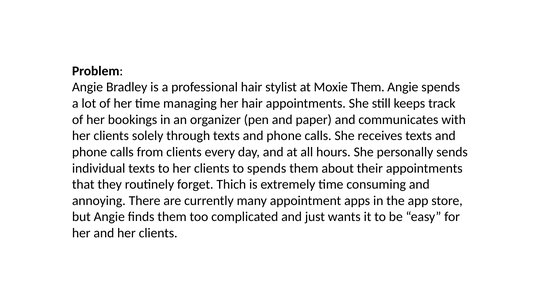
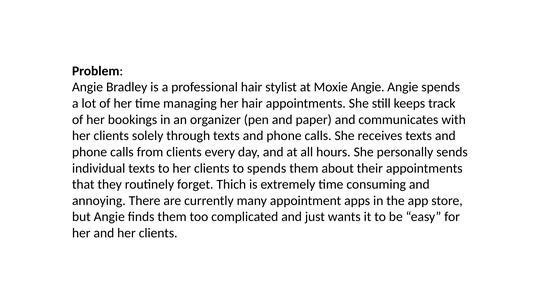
Moxie Them: Them -> Angie
